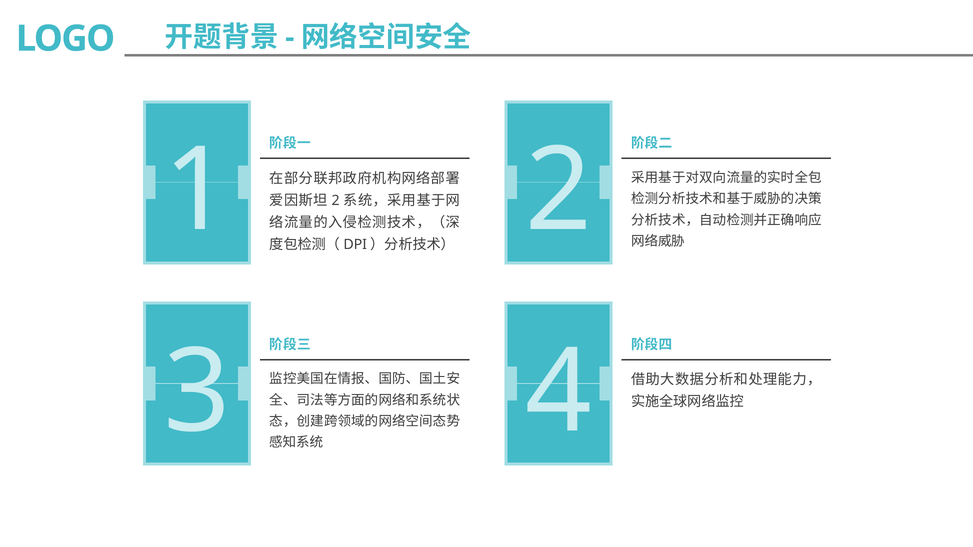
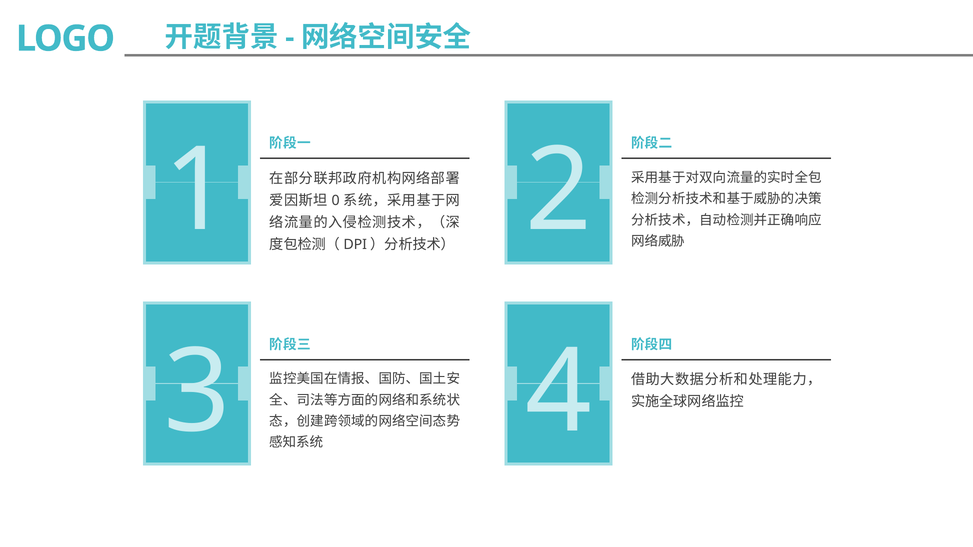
2 at (336, 201): 2 -> 0
